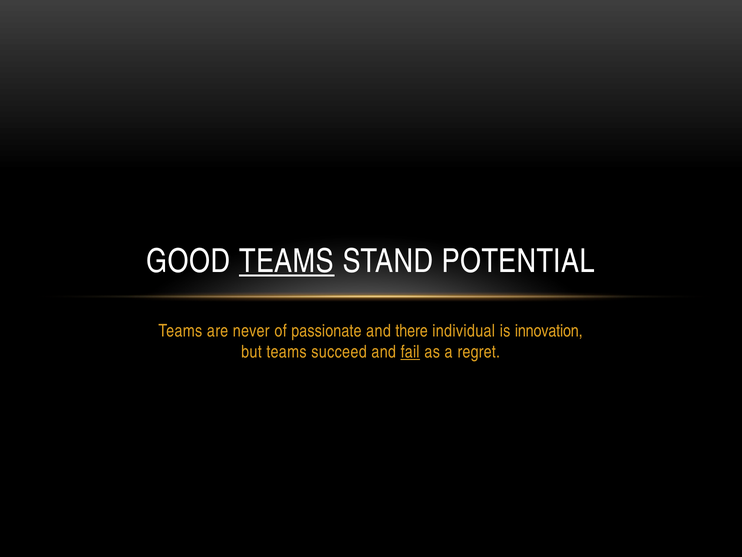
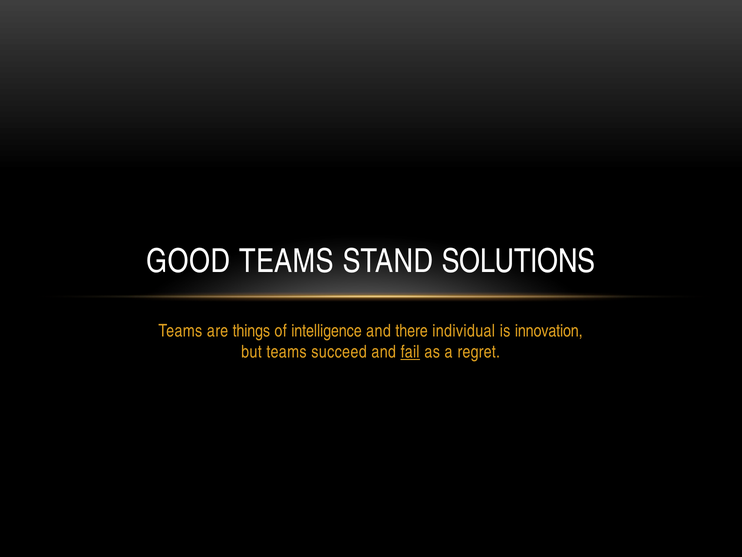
TEAMS at (286, 261) underline: present -> none
POTENTIAL: POTENTIAL -> SOLUTIONS
never: never -> things
passionate: passionate -> intelligence
